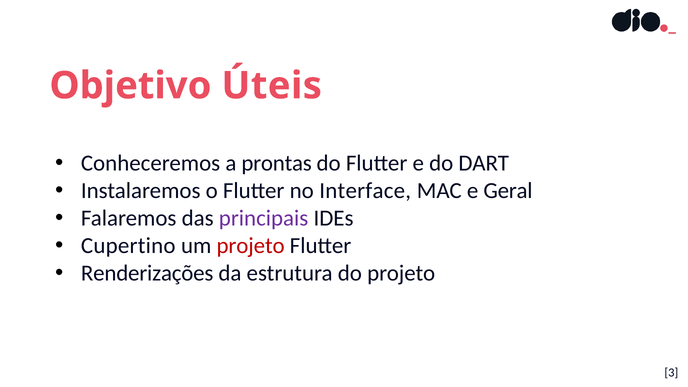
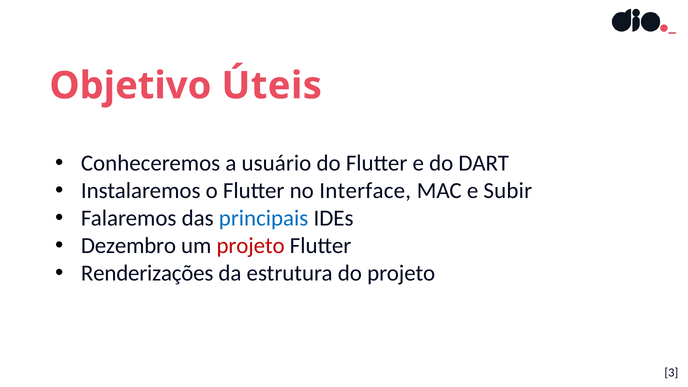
prontas: prontas -> usuário
Geral: Geral -> Subir
principais colour: purple -> blue
Cupertino: Cupertino -> Dezembro
